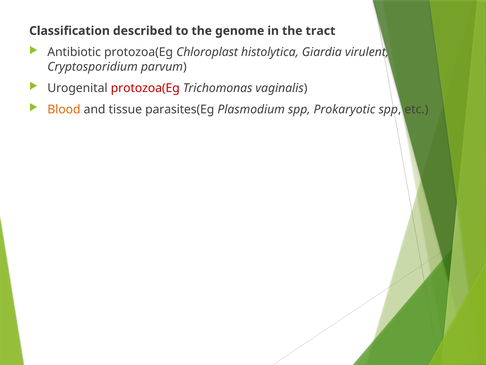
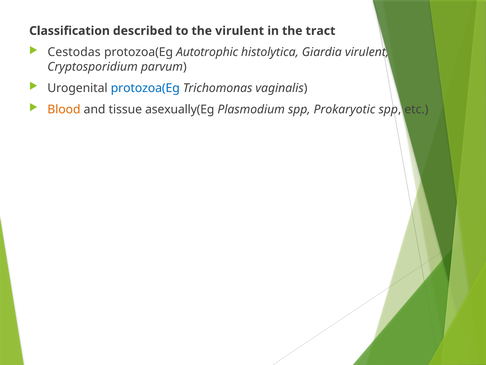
the genome: genome -> virulent
Antibiotic: Antibiotic -> Cestodas
Chloroplast: Chloroplast -> Autotrophic
protozoa(Eg at (145, 88) colour: red -> blue
parasites(Eg: parasites(Eg -> asexually(Eg
